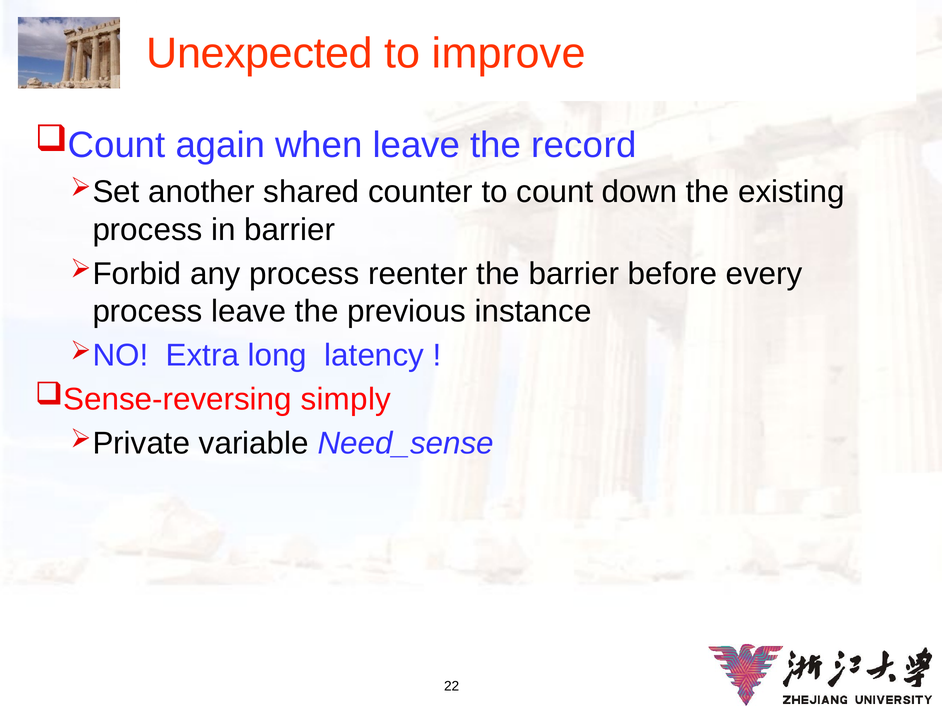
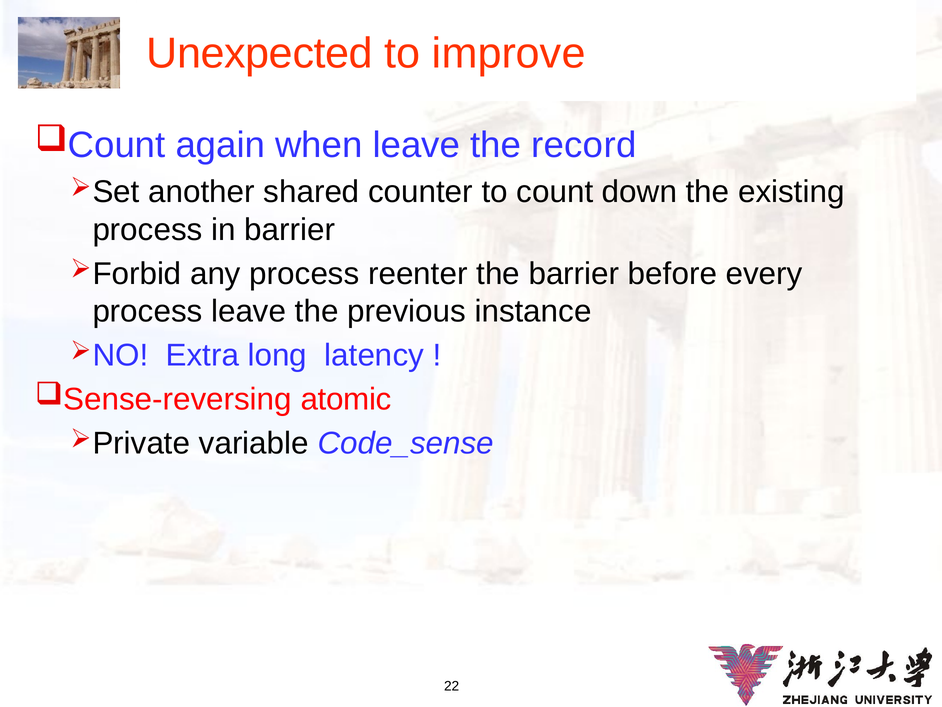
simply: simply -> atomic
Need_sense: Need_sense -> Code_sense
